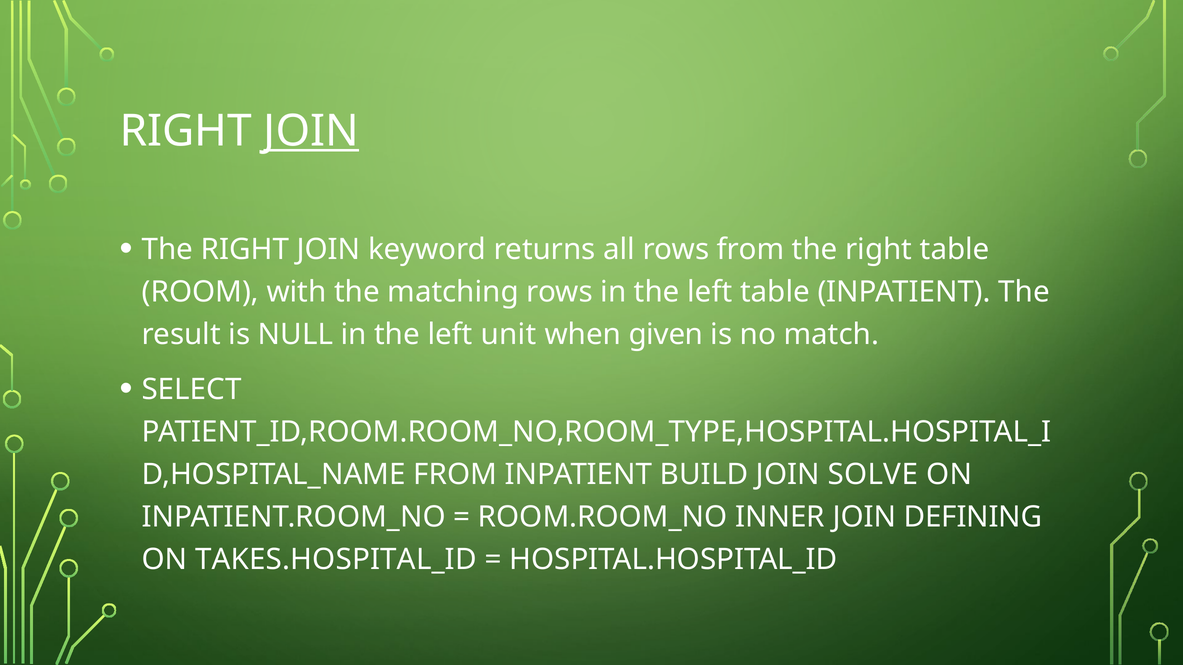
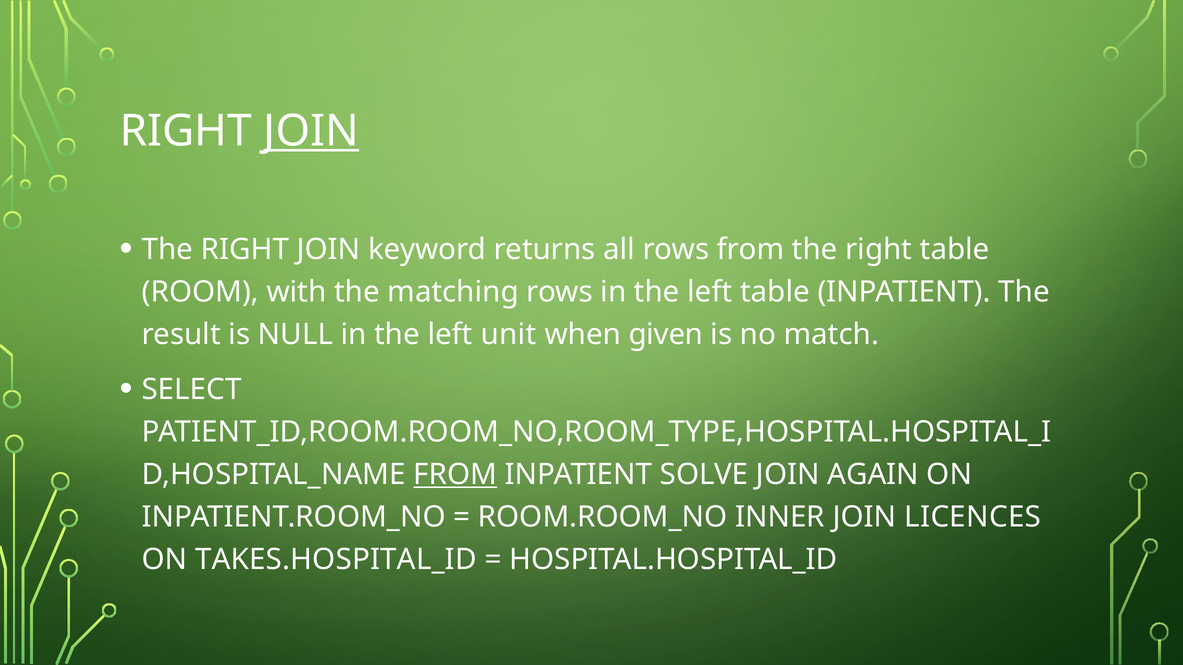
FROM at (455, 475) underline: none -> present
BUILD: BUILD -> SOLVE
SOLVE: SOLVE -> AGAIN
DEFINING: DEFINING -> LICENCES
